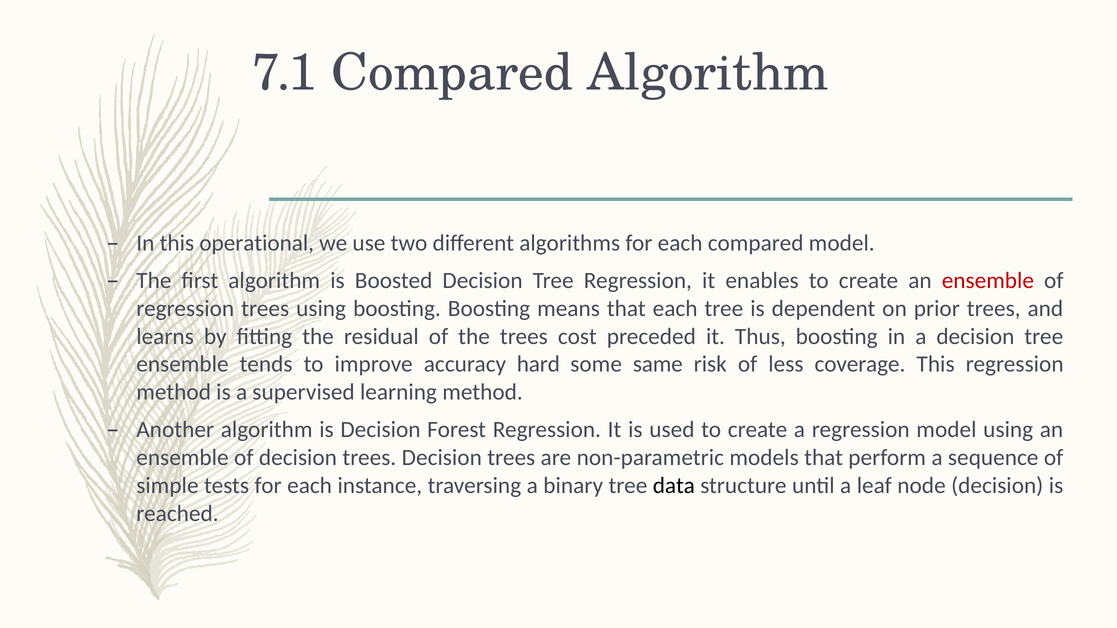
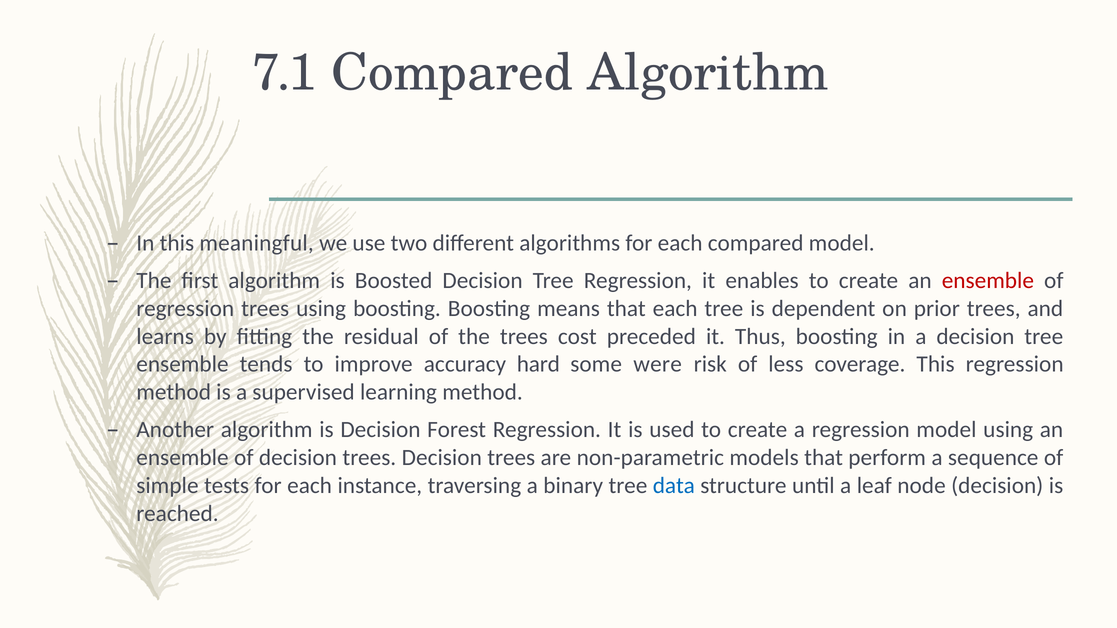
operational: operational -> meaningful
same: same -> were
data colour: black -> blue
